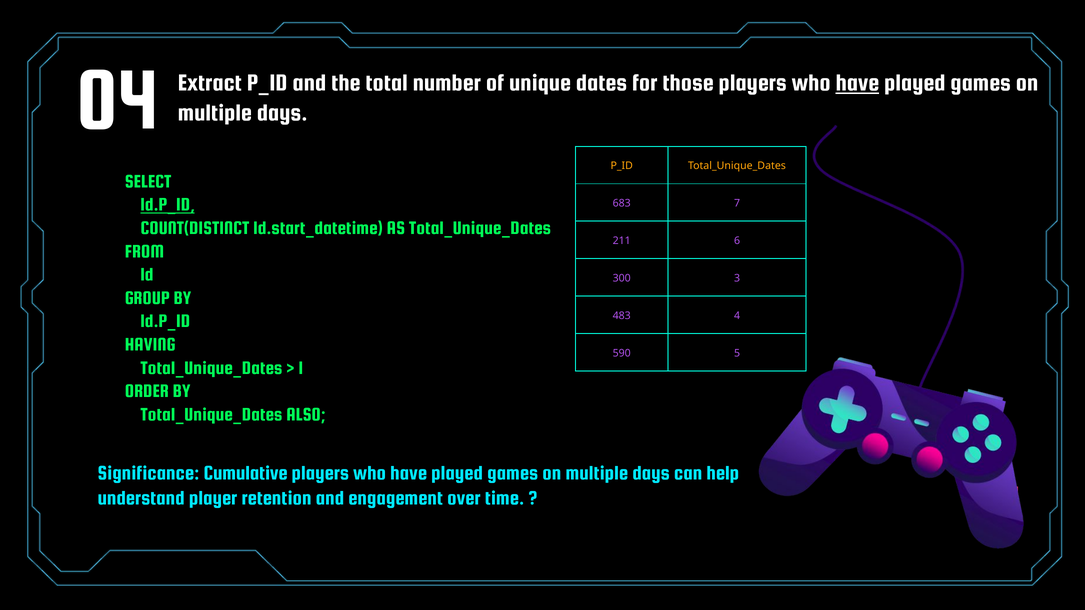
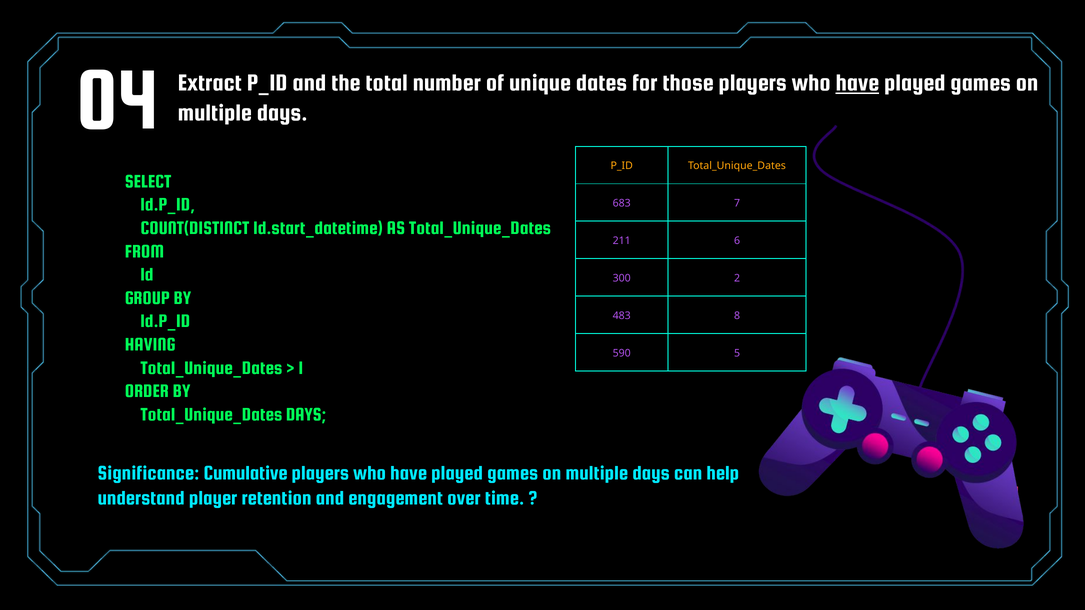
ld.P_ID at (167, 205) underline: present -> none
3: 3 -> 2
4: 4 -> 8
Total_Unique_Dates ALSO: ALSO -> DAYS
